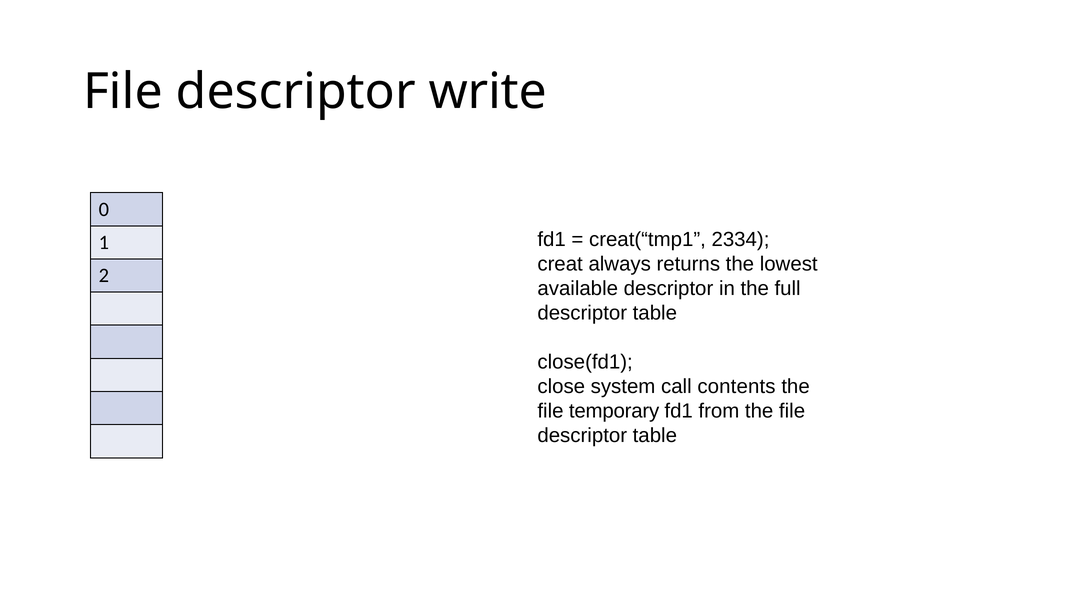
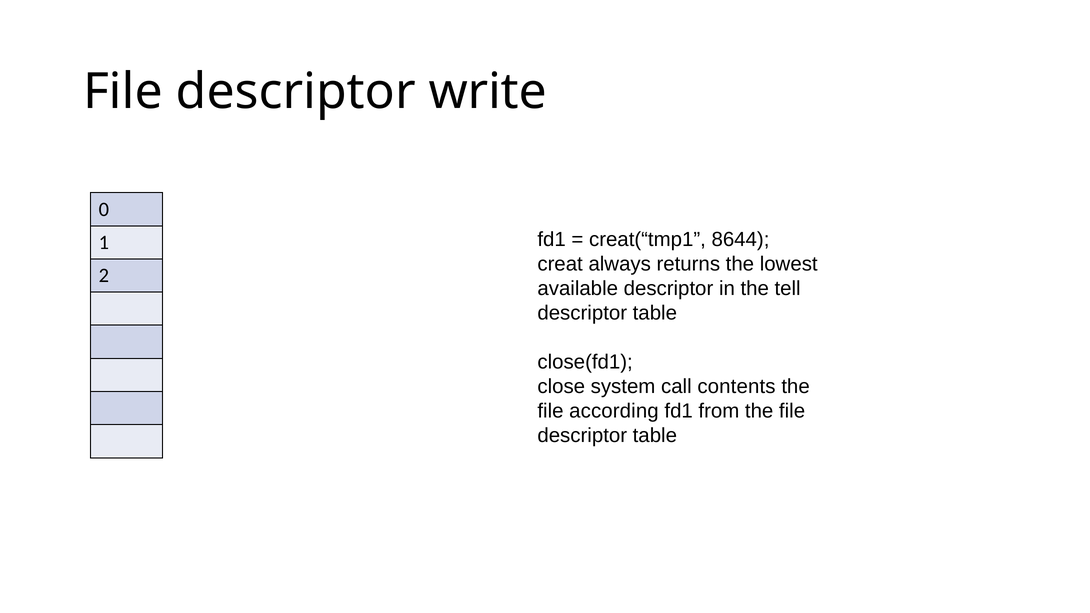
2334: 2334 -> 8644
full: full -> tell
temporary: temporary -> according
